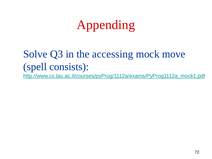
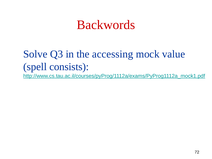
Appending: Appending -> Backwords
move: move -> value
